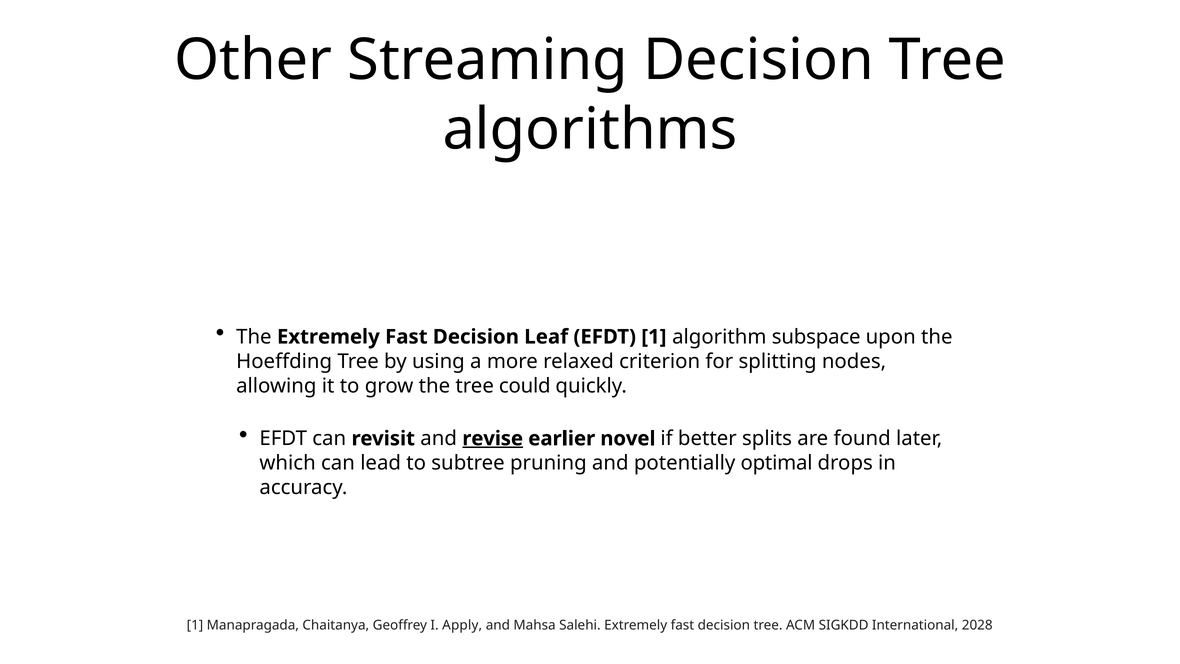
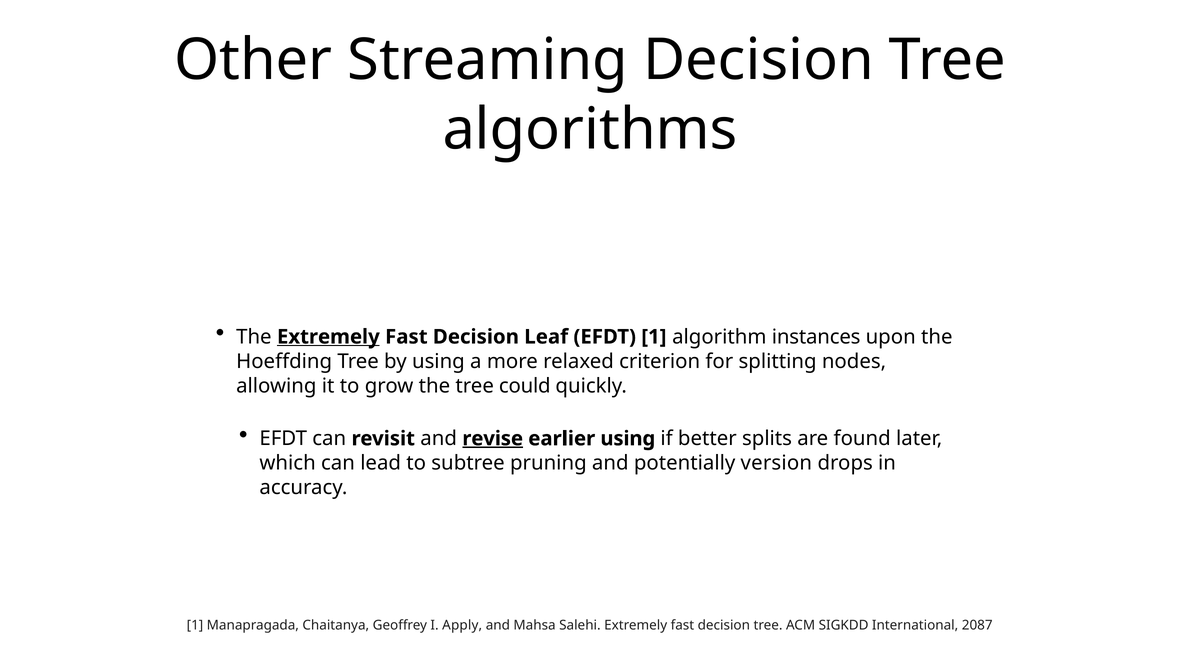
Extremely at (328, 337) underline: none -> present
subspace: subspace -> instances
earlier novel: novel -> using
optimal: optimal -> version
2028: 2028 -> 2087
